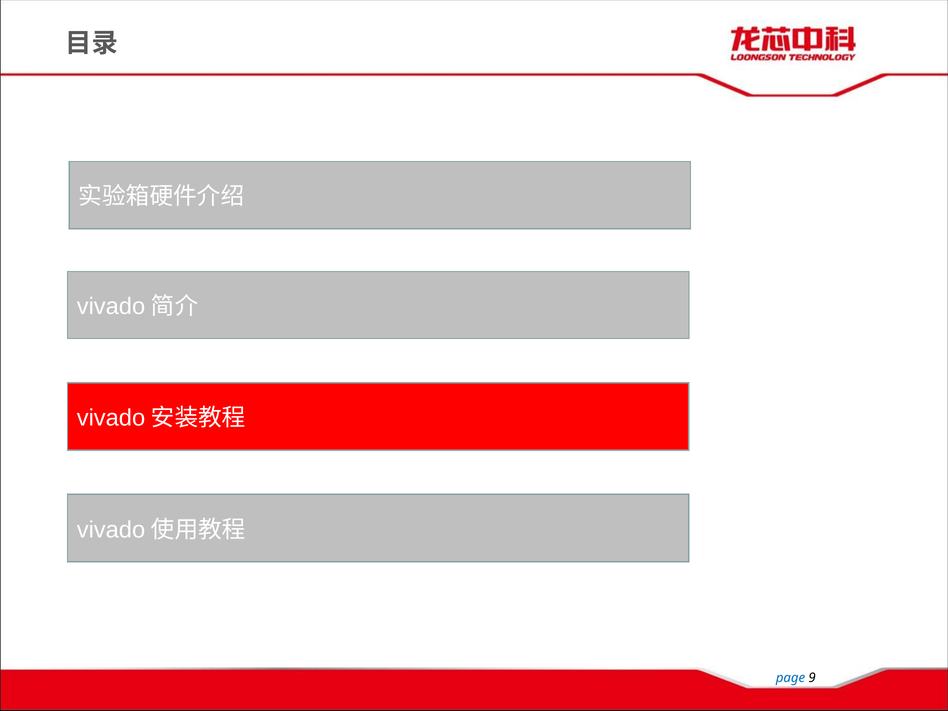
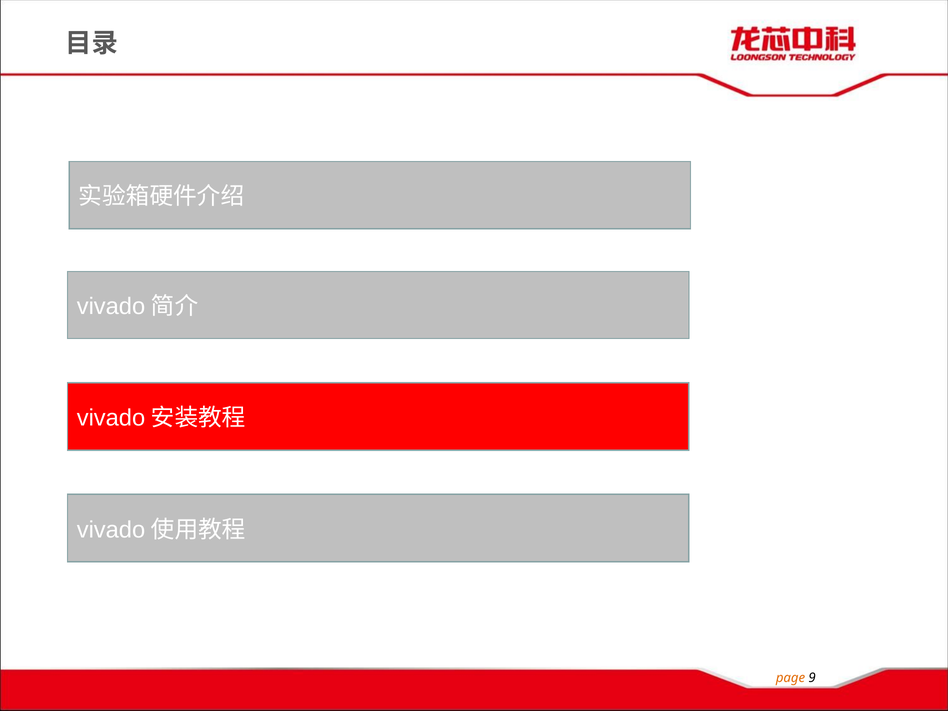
page colour: blue -> orange
